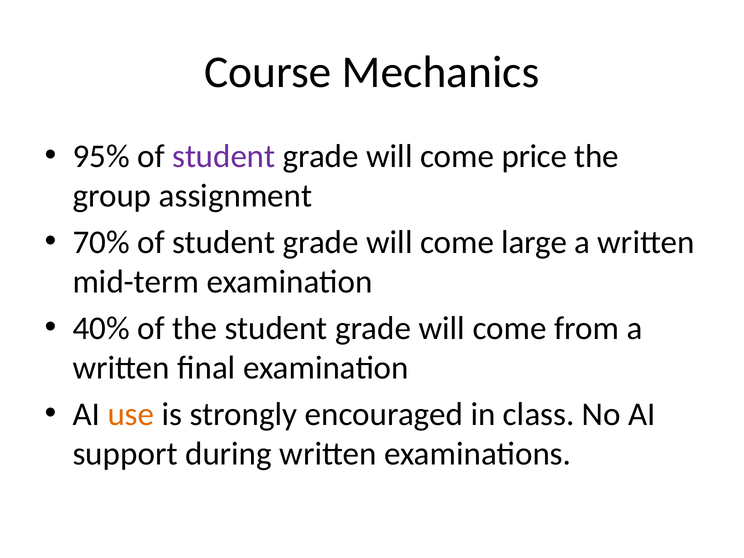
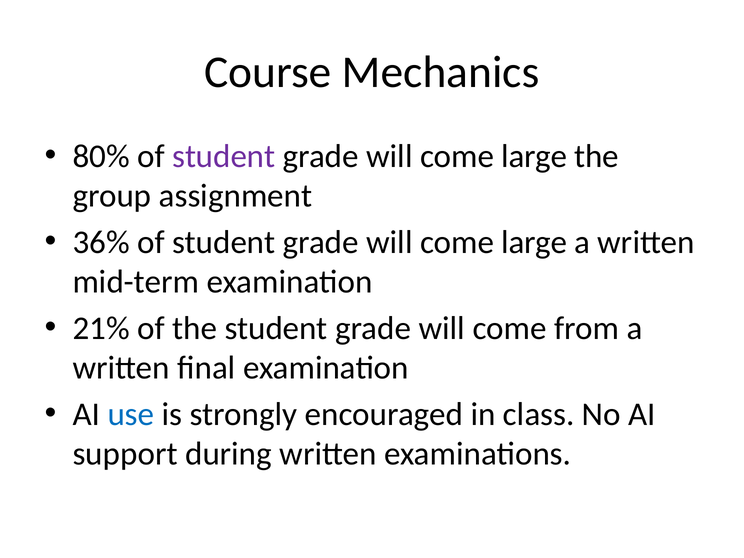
95%: 95% -> 80%
price at (534, 156): price -> large
70%: 70% -> 36%
40%: 40% -> 21%
use colour: orange -> blue
